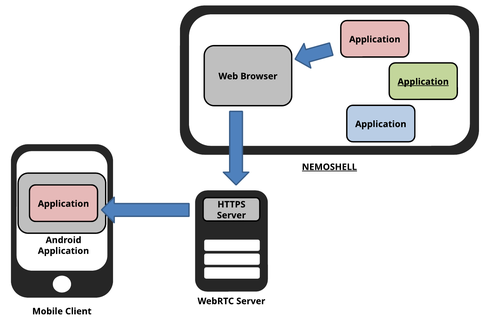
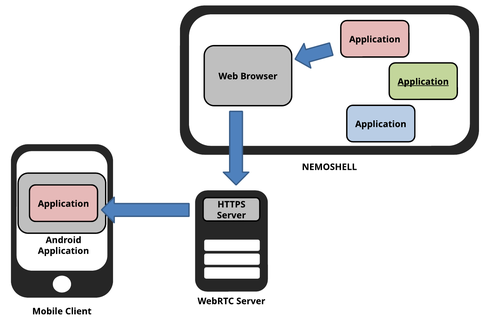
NEMOSHELL underline: present -> none
